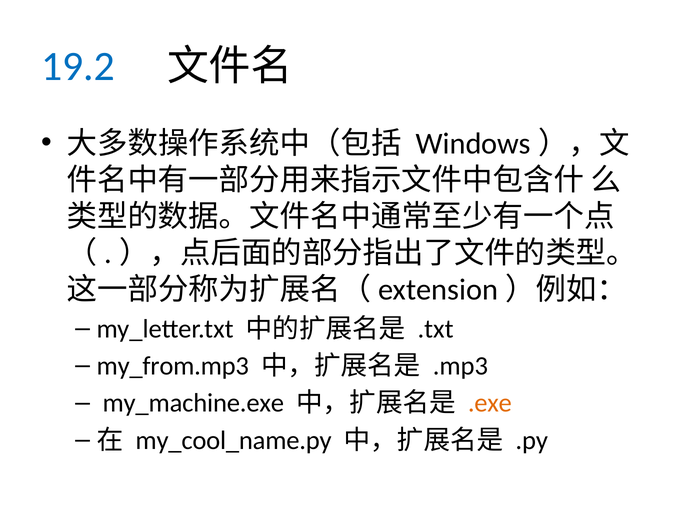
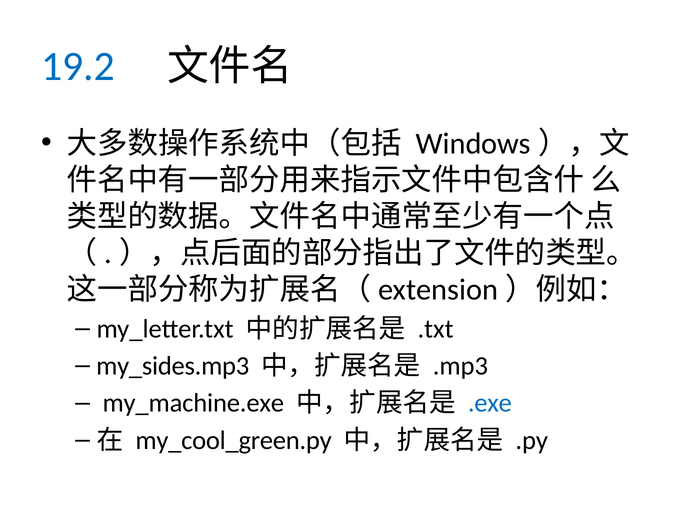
my_from.mp3: my_from.mp3 -> my_sides.mp3
.exe colour: orange -> blue
my_cool_name.py: my_cool_name.py -> my_cool_green.py
